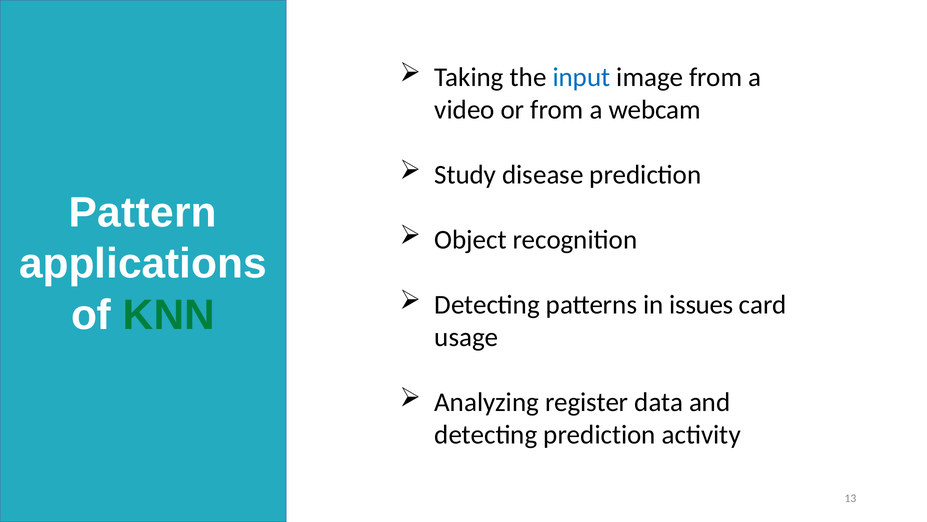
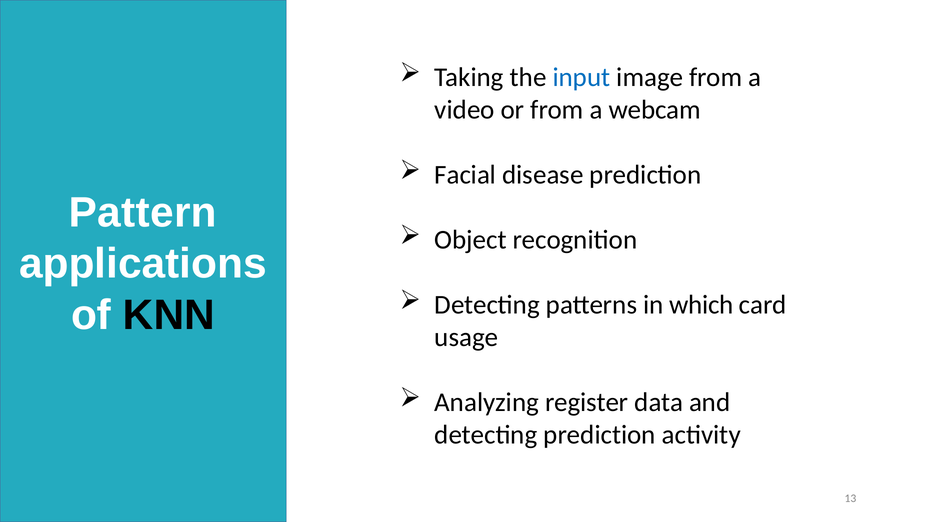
Study: Study -> Facial
issues: issues -> which
KNN colour: green -> black
